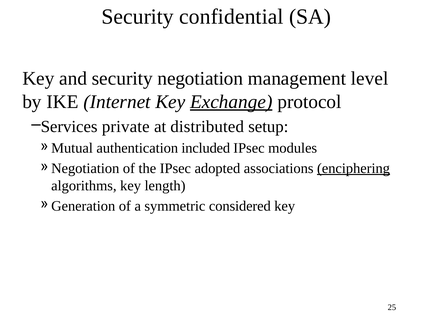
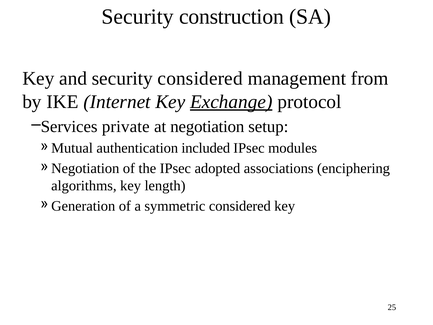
confidential: confidential -> construction
security negotiation: negotiation -> considered
level: level -> from
distributed: distributed -> negotiation
enciphering underline: present -> none
